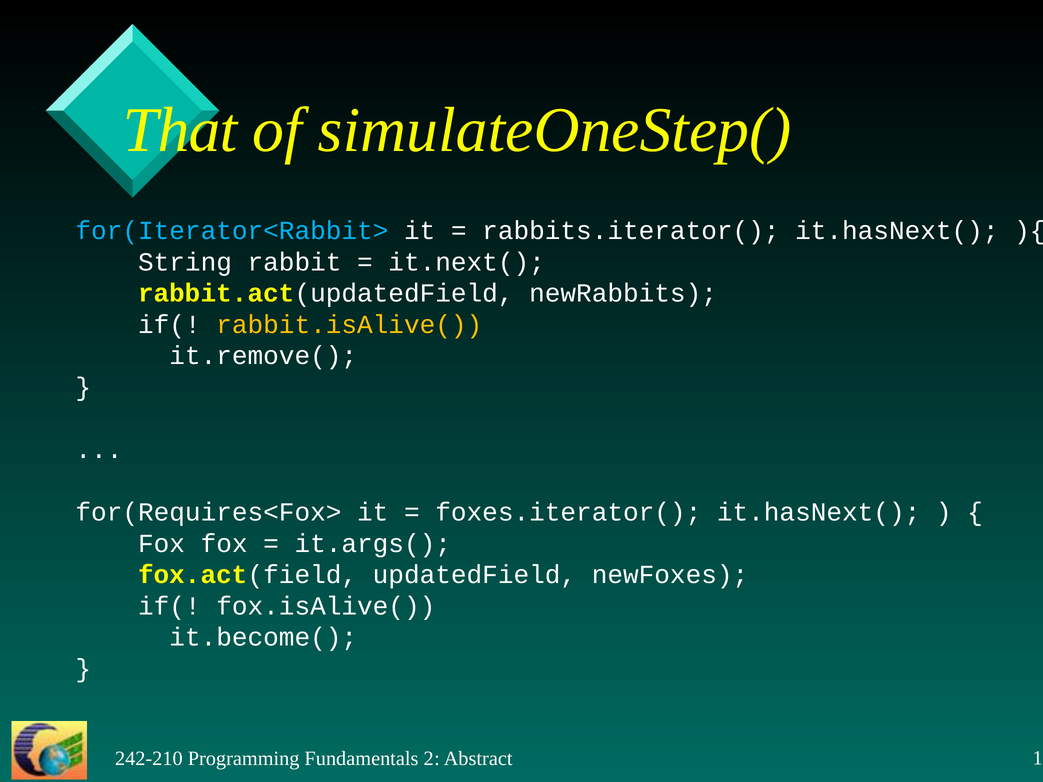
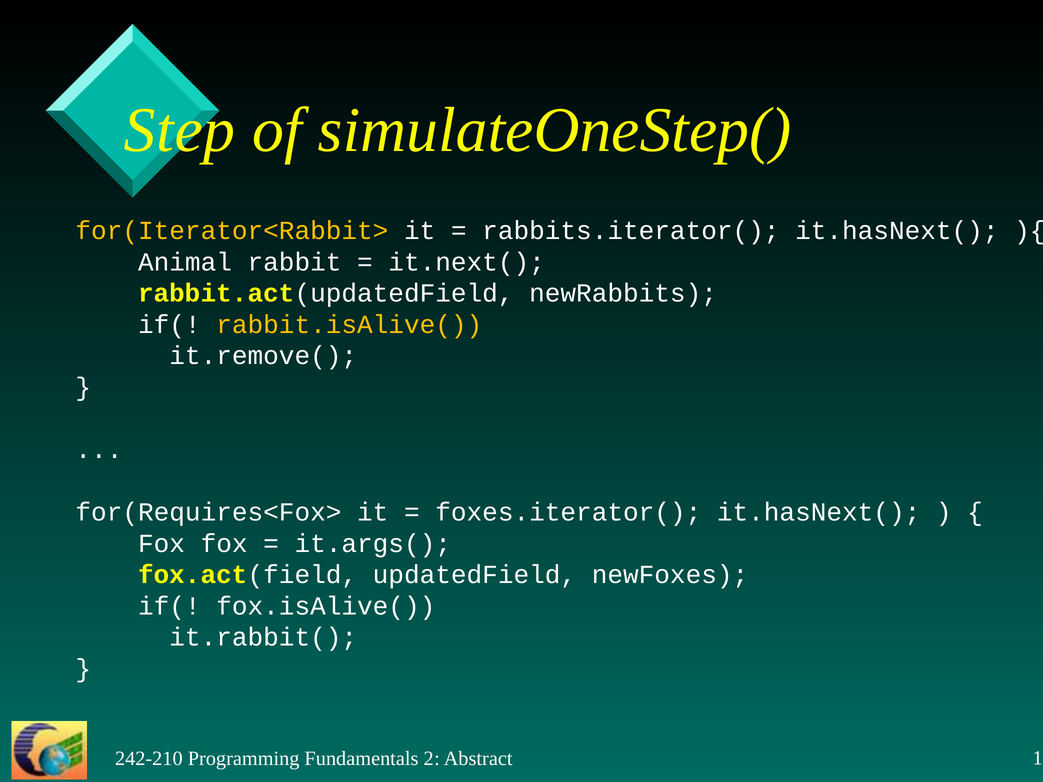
That: That -> Step
for(Iterator<Rabbit> colour: light blue -> yellow
String: String -> Animal
it.become(: it.become( -> it.rabbit(
